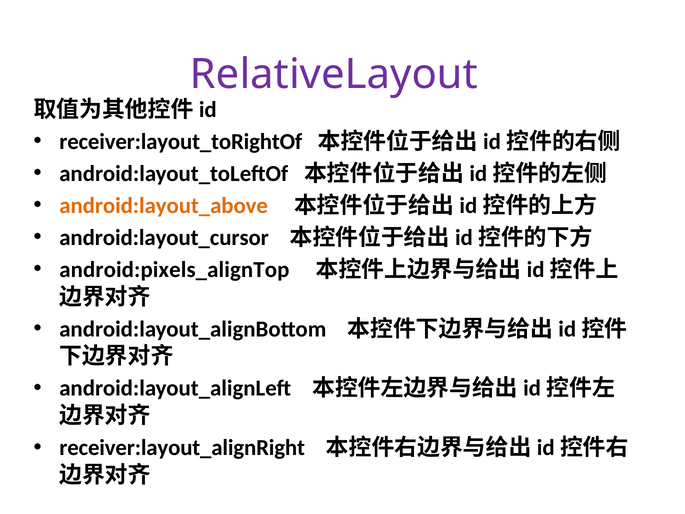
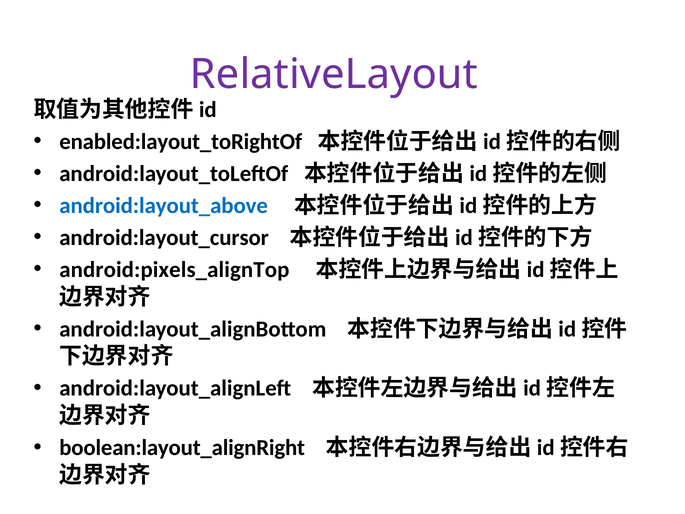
receiver:layout_toRightOf: receiver:layout_toRightOf -> enabled:layout_toRightOf
android:layout_above colour: orange -> blue
receiver:layout_alignRight: receiver:layout_alignRight -> boolean:layout_alignRight
